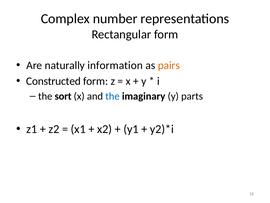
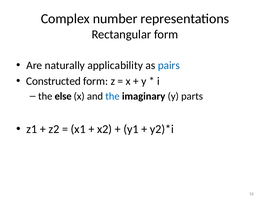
information: information -> applicability
pairs colour: orange -> blue
sort: sort -> else
